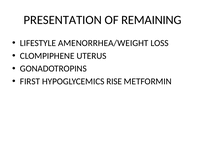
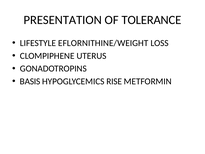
REMAINING: REMAINING -> TOLERANCE
AMENORRHEA/WEIGHT: AMENORRHEA/WEIGHT -> EFLORNITHINE/WEIGHT
FIRST: FIRST -> BASIS
